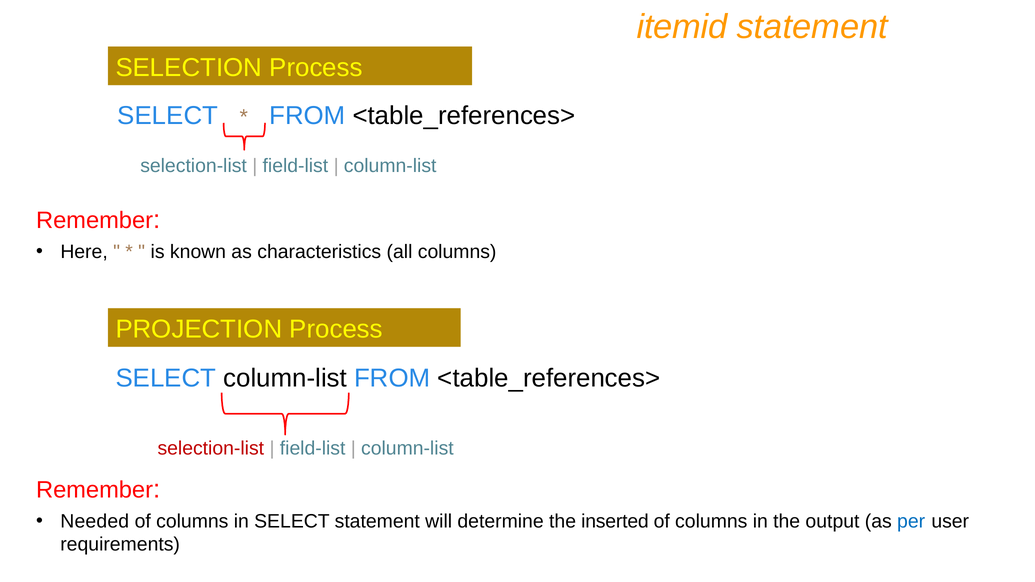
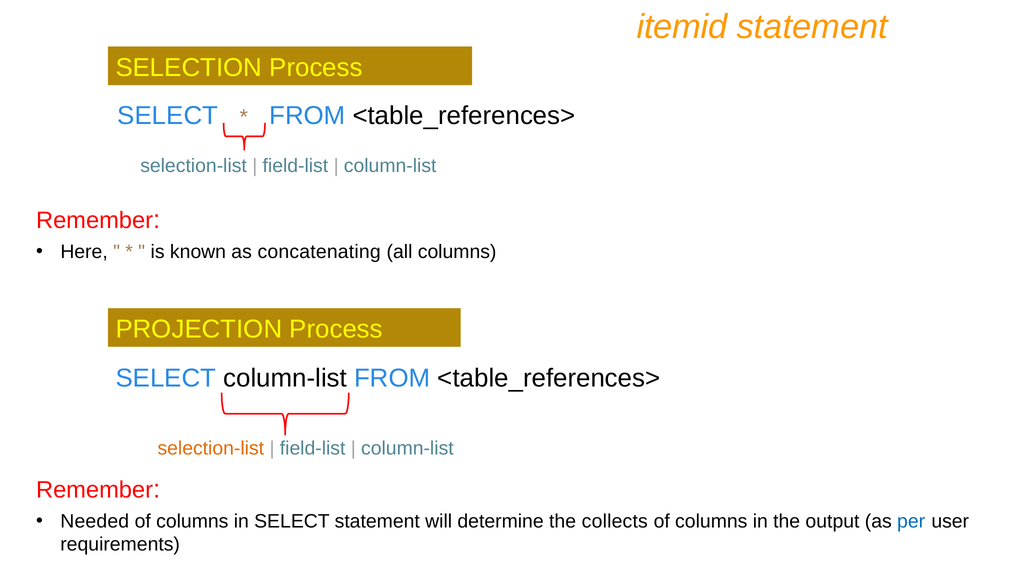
characteristics: characteristics -> concatenating
selection-list at (211, 448) colour: red -> orange
inserted: inserted -> collects
